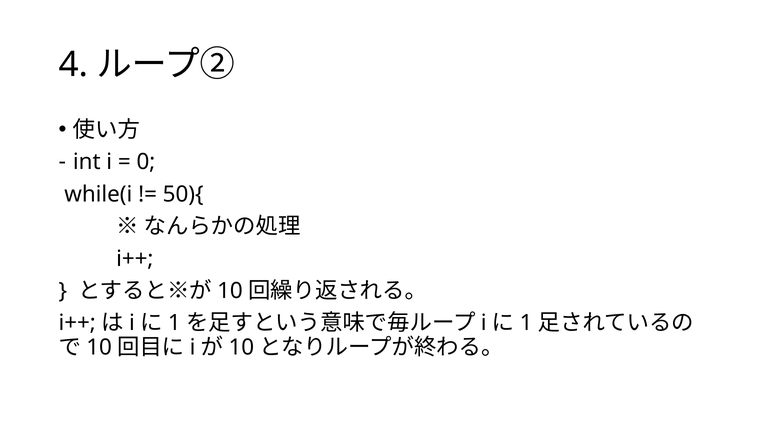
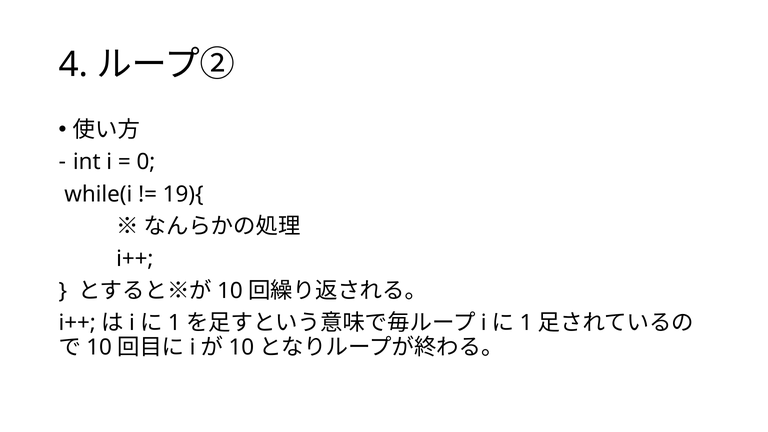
50){: 50){ -> 19){
